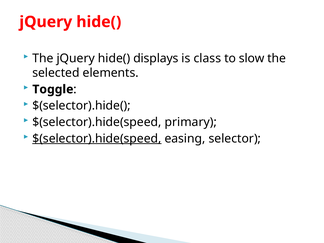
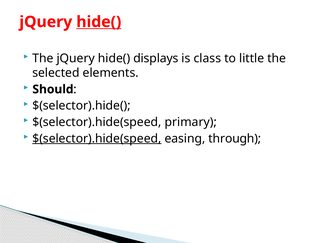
hide( at (99, 22) underline: none -> present
slow: slow -> little
Toggle: Toggle -> Should
selector: selector -> through
